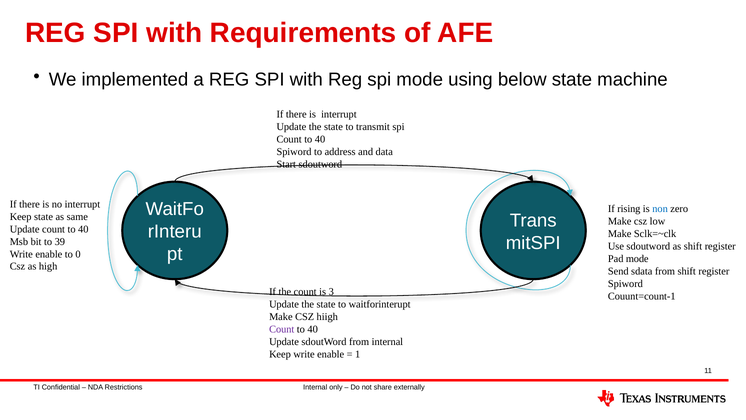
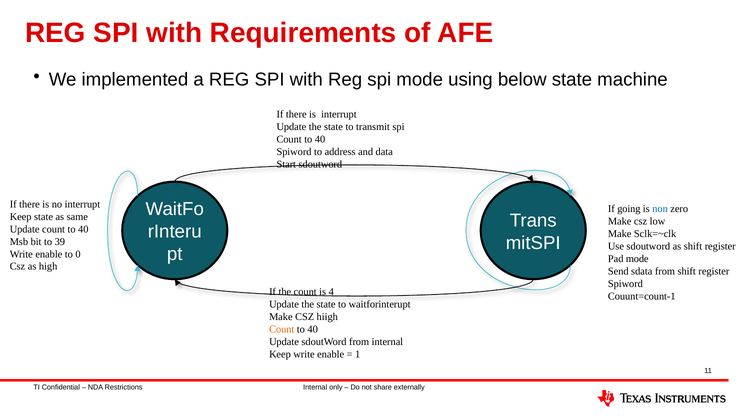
rising: rising -> going
3: 3 -> 4
Count at (282, 329) colour: purple -> orange
